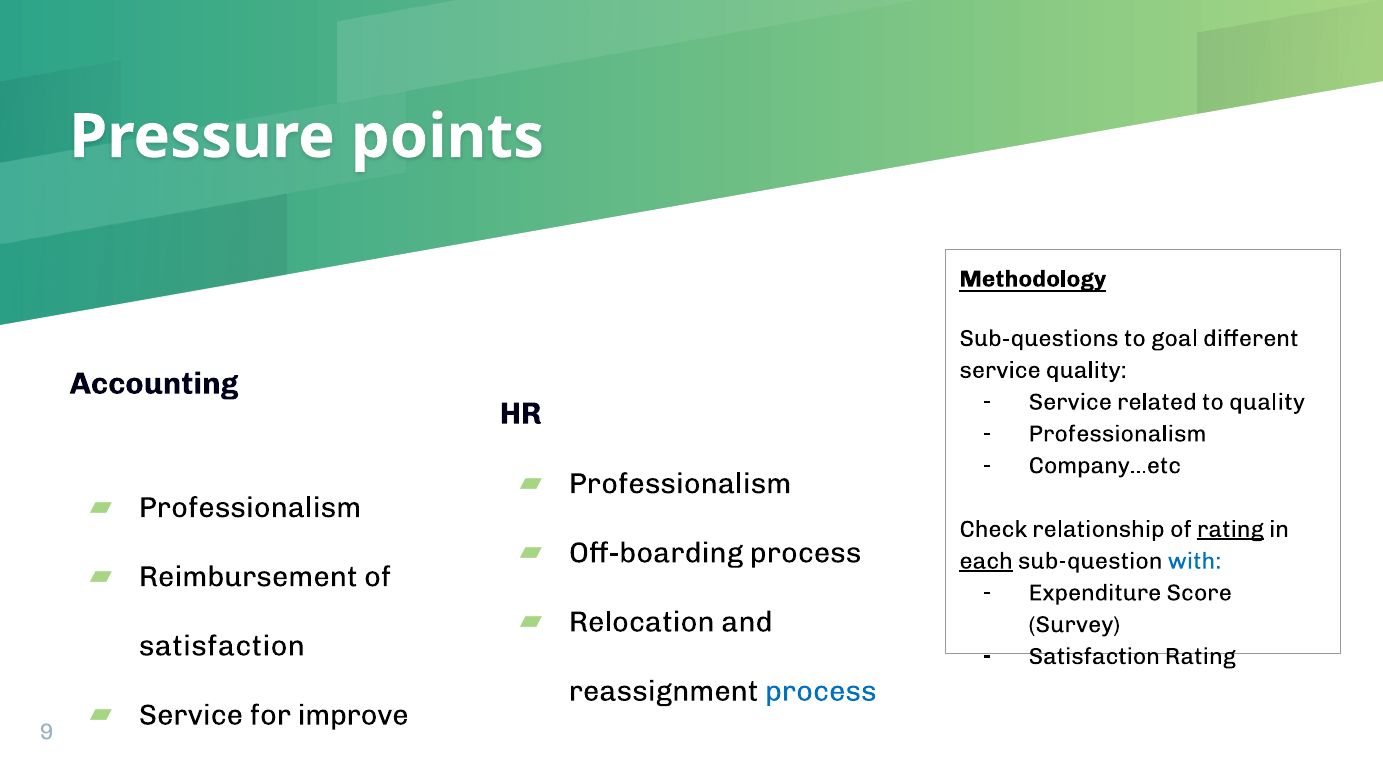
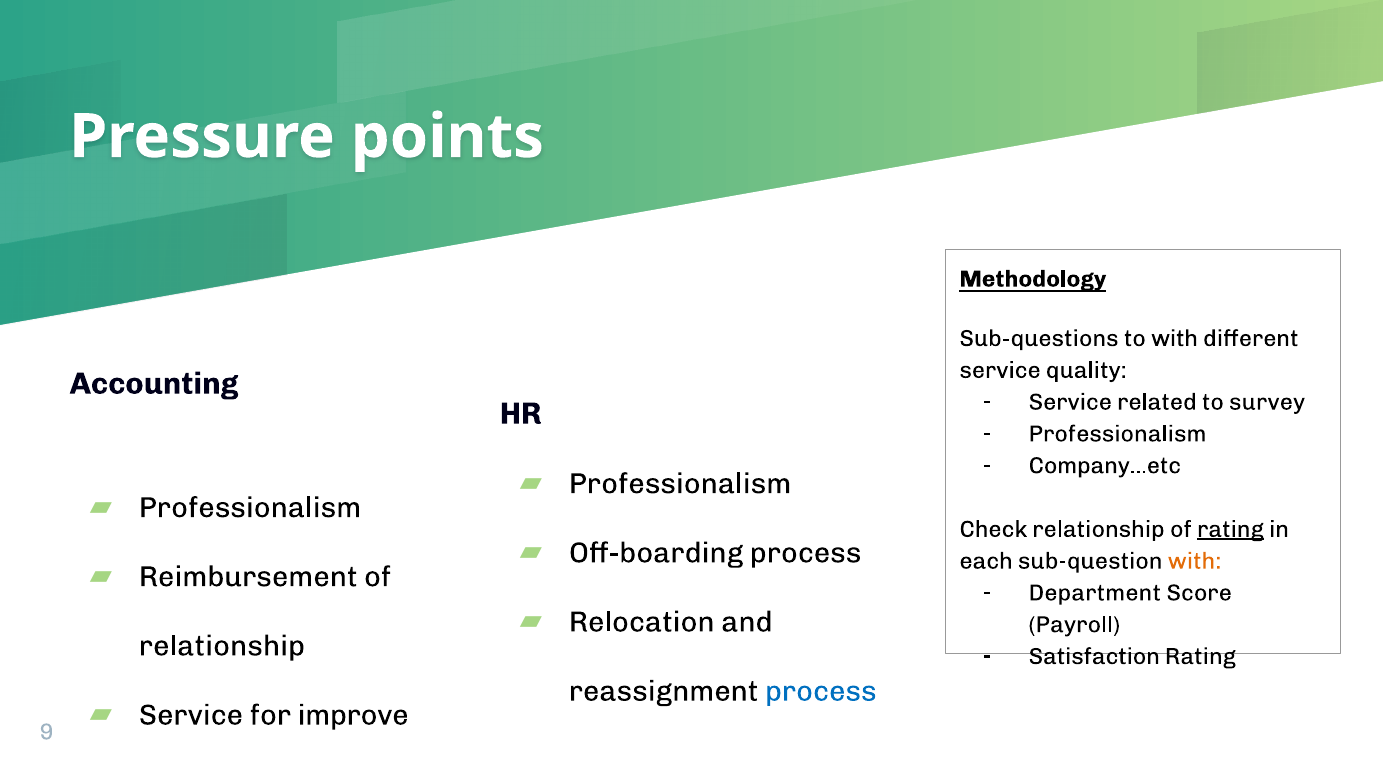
to goal: goal -> with
to quality: quality -> survey
each underline: present -> none
with at (1195, 561) colour: blue -> orange
Expenditure: Expenditure -> Department
Survey: Survey -> Payroll
satisfaction at (222, 646): satisfaction -> relationship
